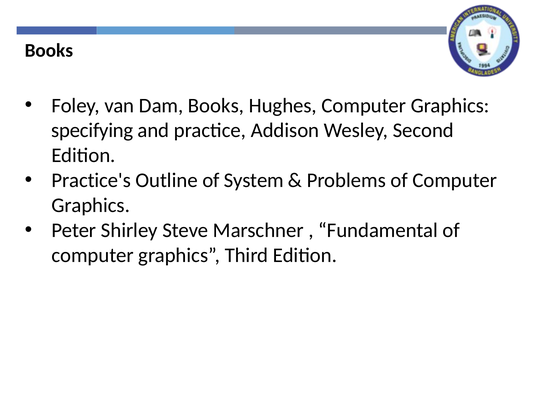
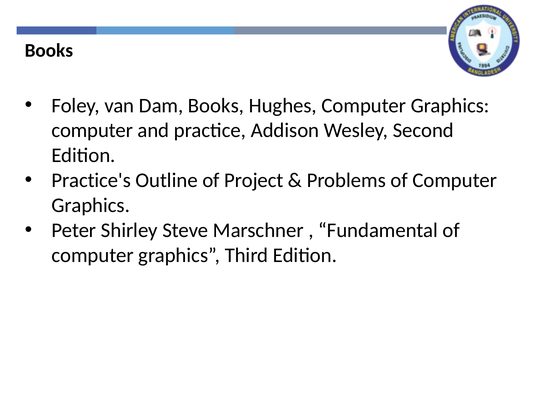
specifying at (92, 130): specifying -> computer
System: System -> Project
